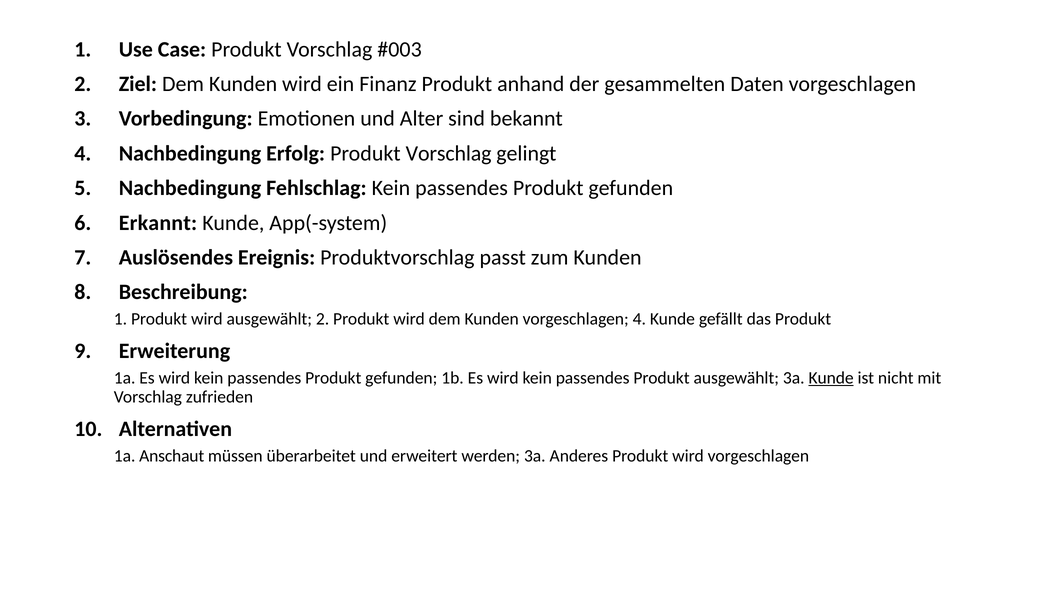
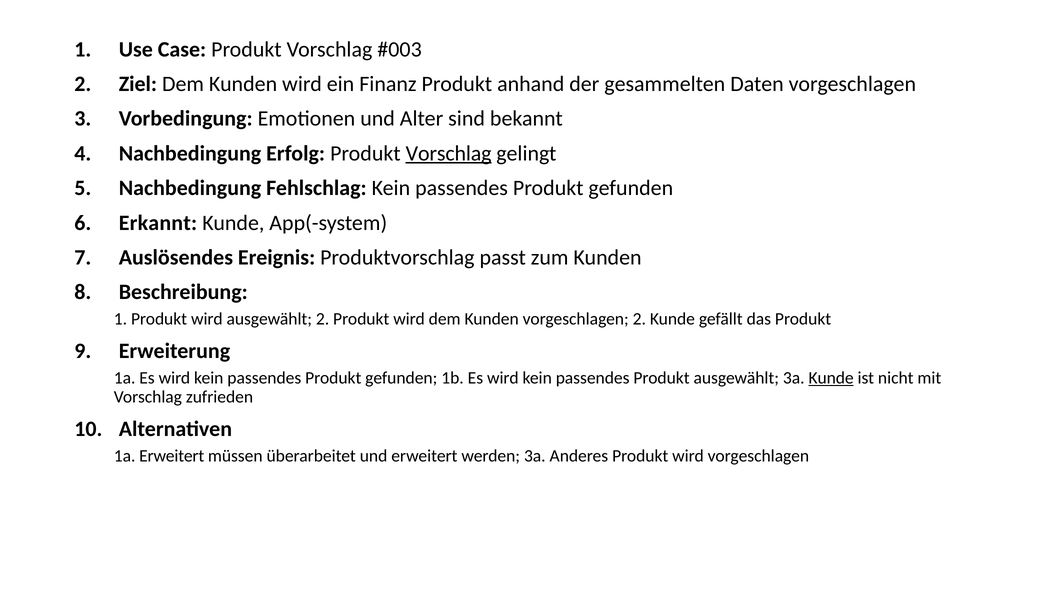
Vorschlag at (449, 154) underline: none -> present
vorgeschlagen 4: 4 -> 2
1a Anschaut: Anschaut -> Erweitert
